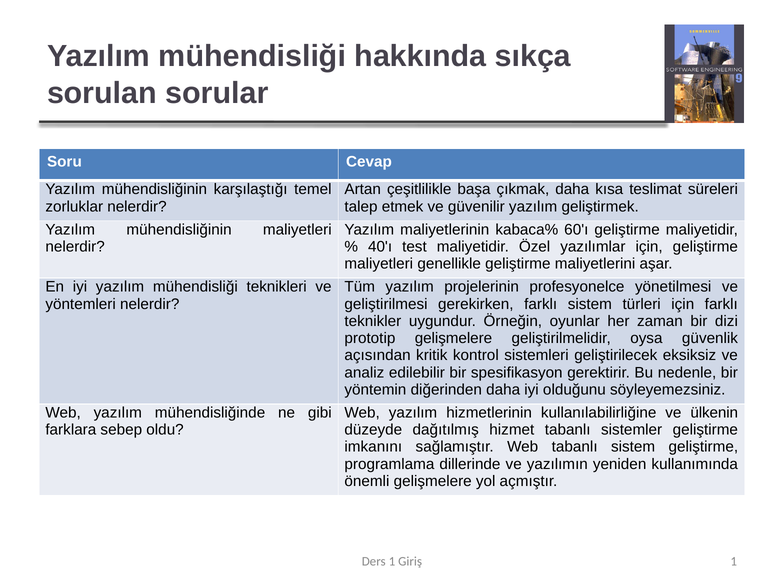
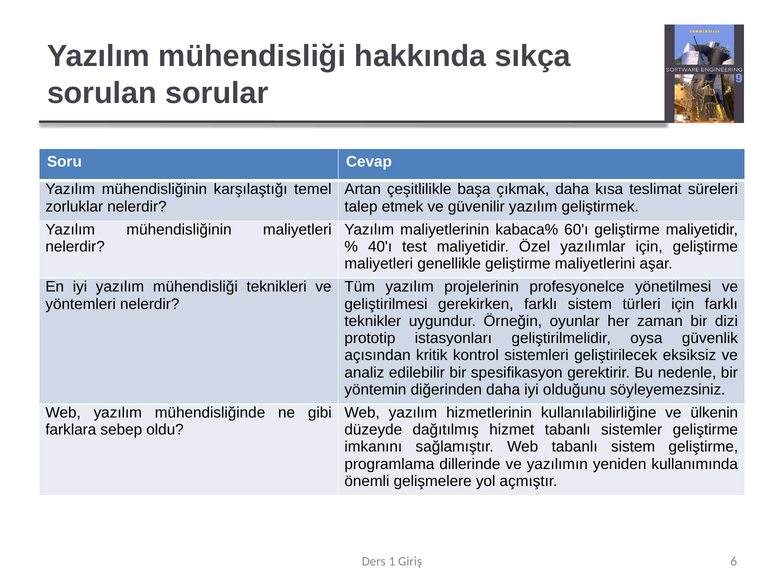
prototip gelişmelere: gelişmelere -> istasyonları
Giriş 1: 1 -> 6
